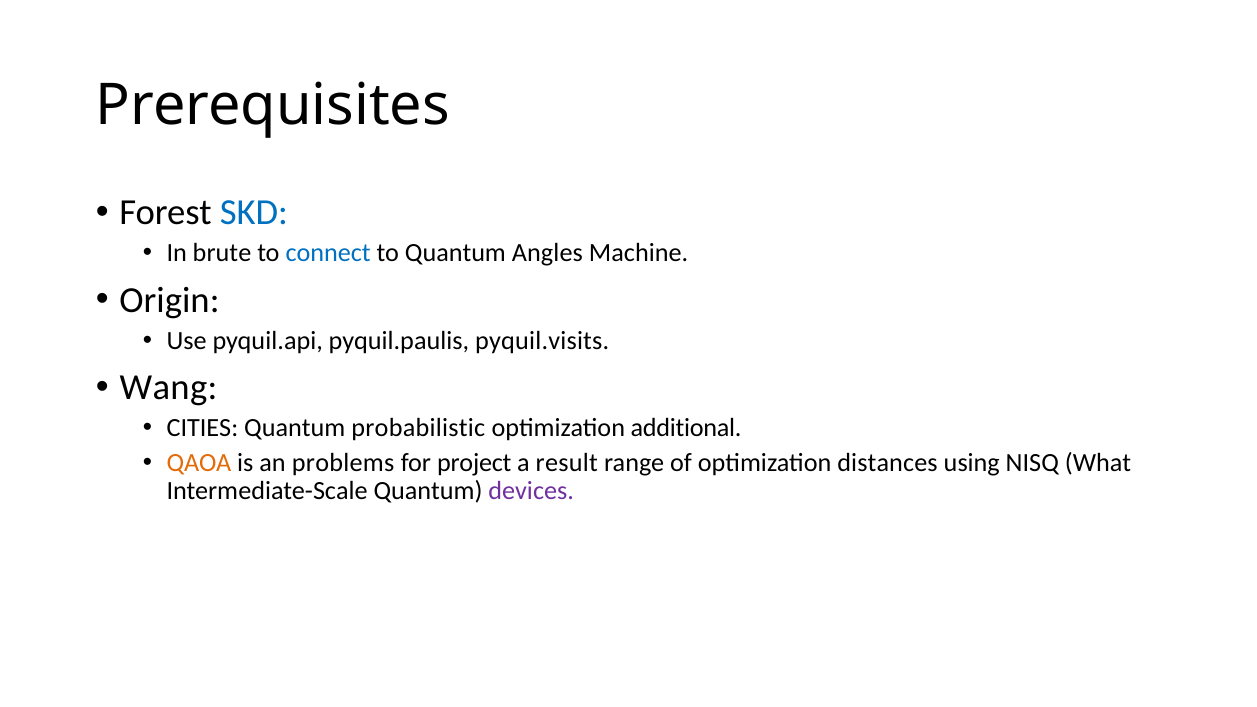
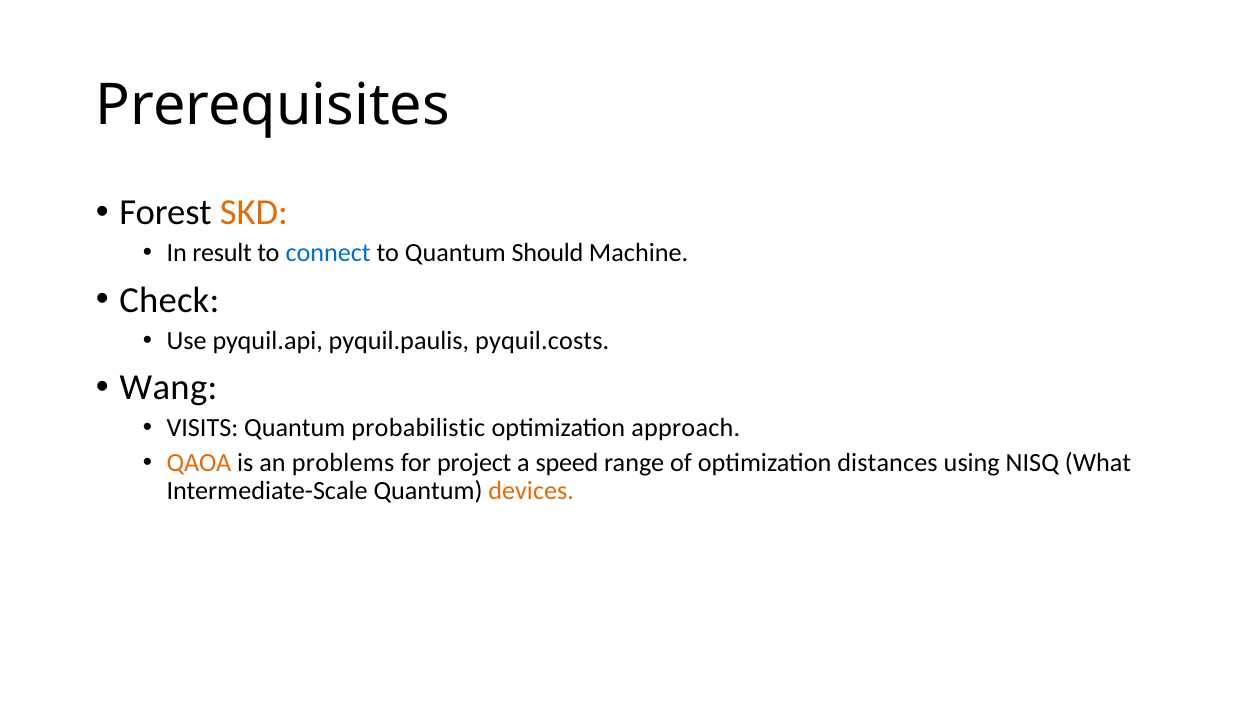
SKD colour: blue -> orange
brute: brute -> result
Angles: Angles -> Should
Origin: Origin -> Check
pyquil.visits: pyquil.visits -> pyquil.costs
CITIES: CITIES -> VISITS
additional: additional -> approach
result: result -> speed
devices colour: purple -> orange
